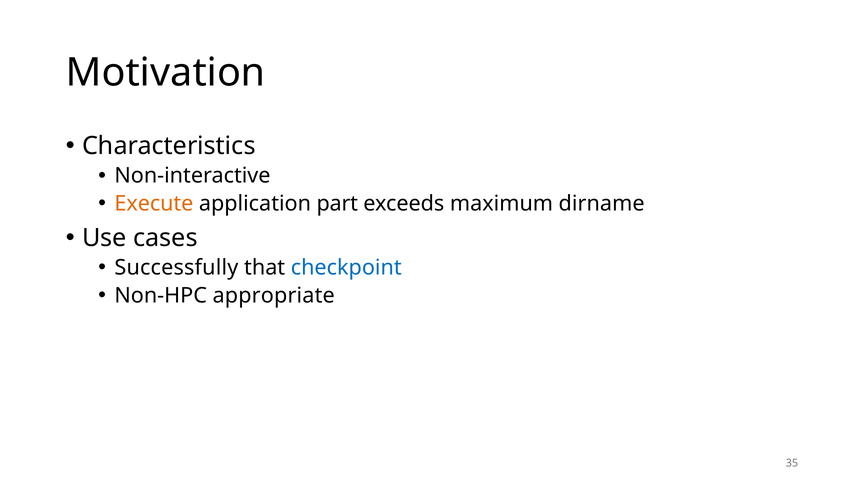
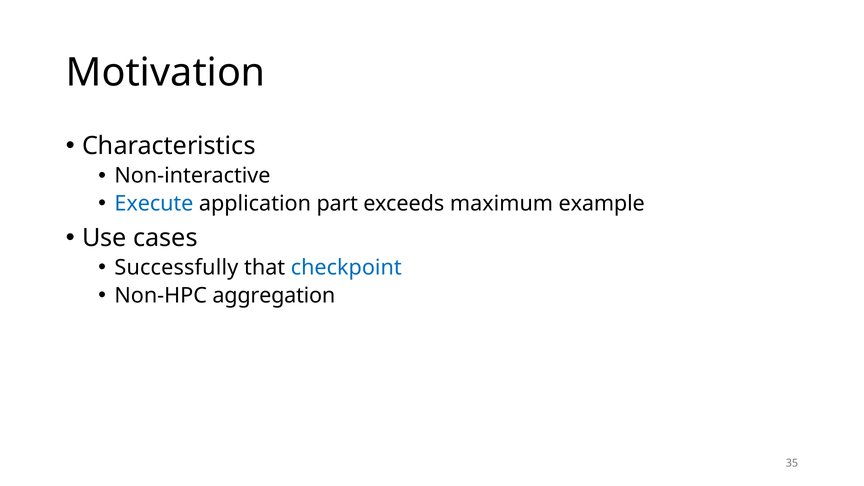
Execute colour: orange -> blue
dirname: dirname -> example
appropriate: appropriate -> aggregation
